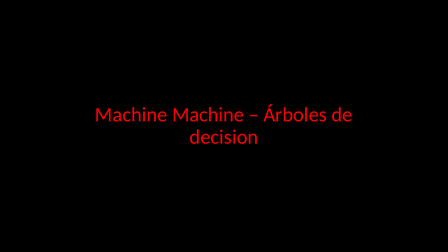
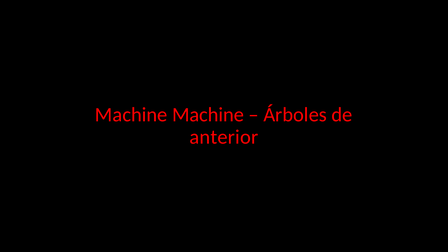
decision: decision -> anterior
